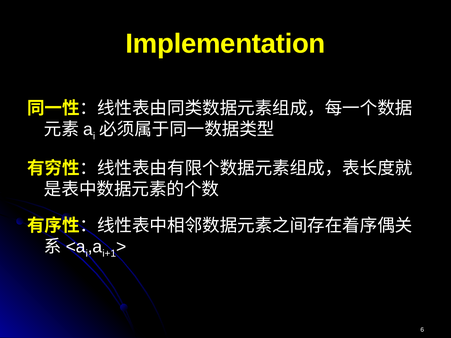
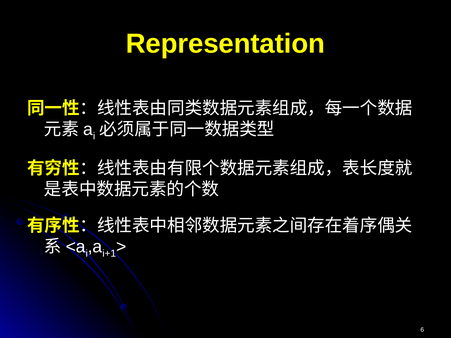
Implementation: Implementation -> Representation
